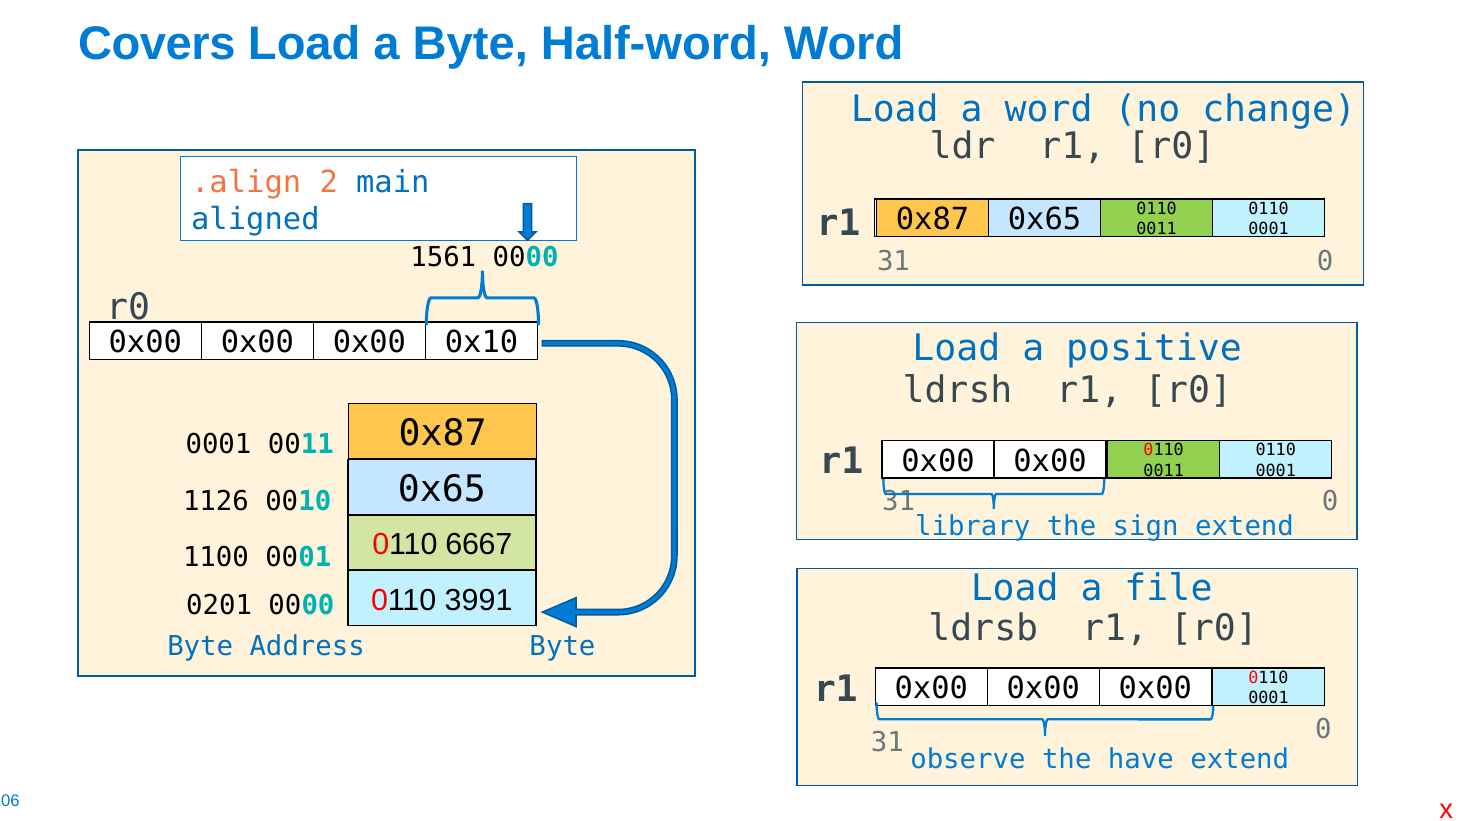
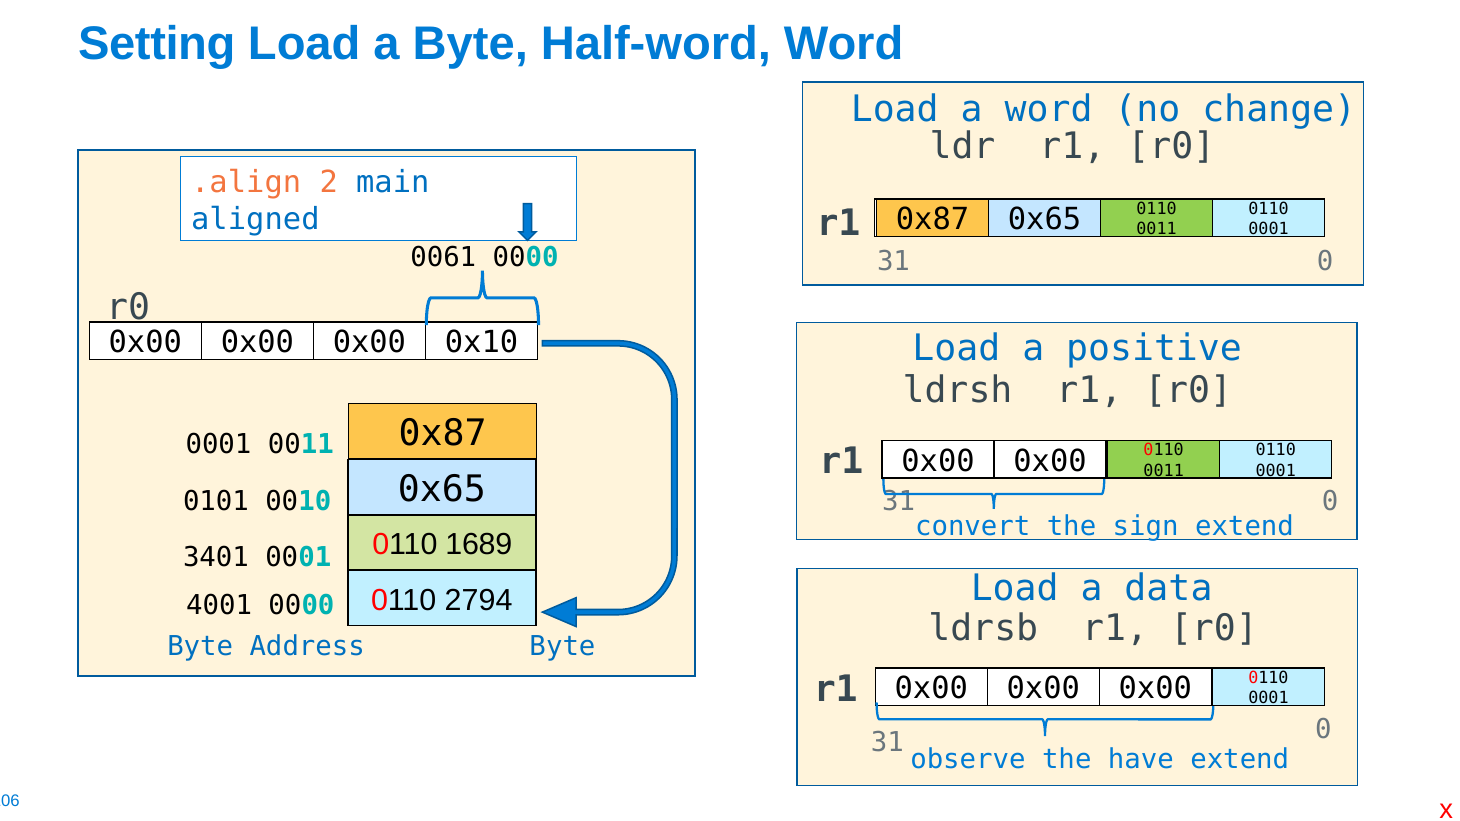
Covers: Covers -> Setting
1561: 1561 -> 0061
1126: 1126 -> 0101
library: library -> convert
6667: 6667 -> 1689
1100: 1100 -> 3401
file: file -> data
3991: 3991 -> 2794
0201: 0201 -> 4001
